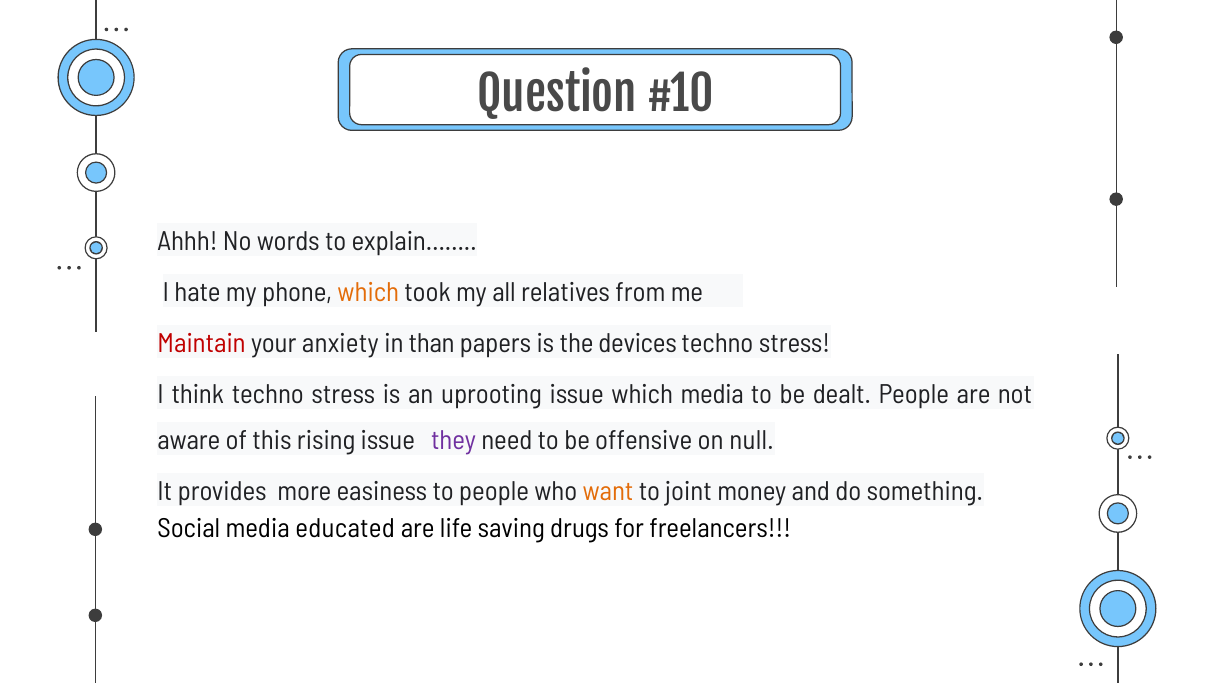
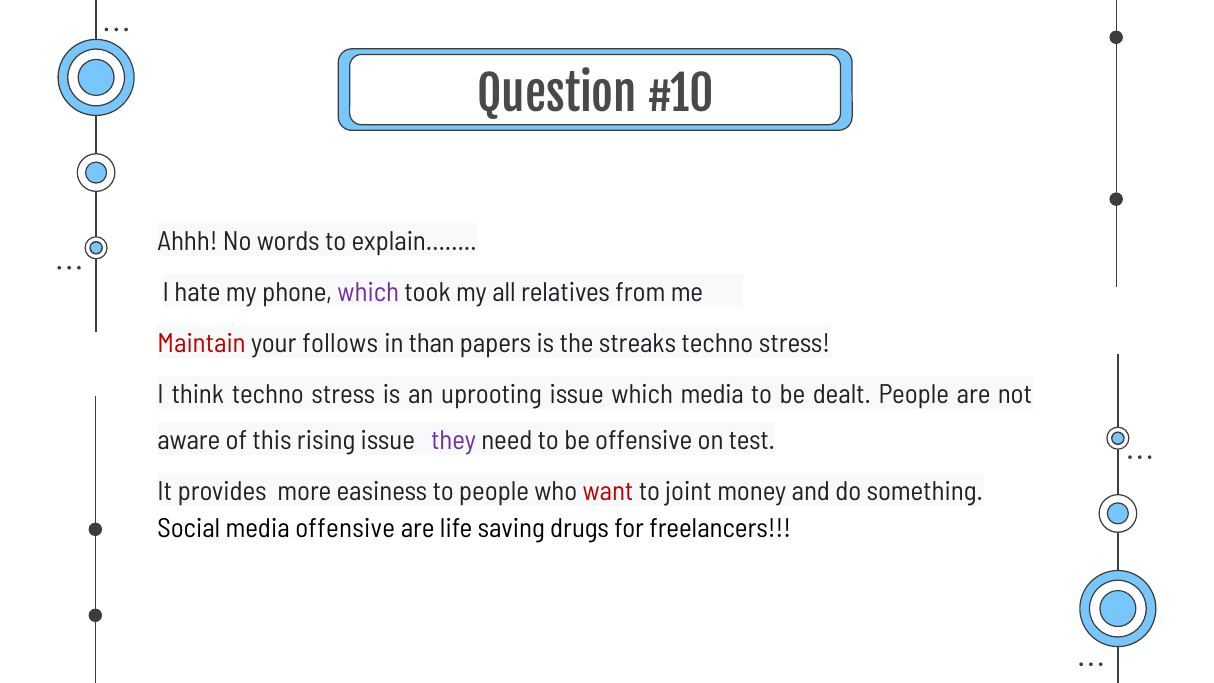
which at (368, 292) colour: orange -> purple
anxiety: anxiety -> follows
devices: devices -> streaks
null: null -> test
want colour: orange -> red
media educated: educated -> offensive
